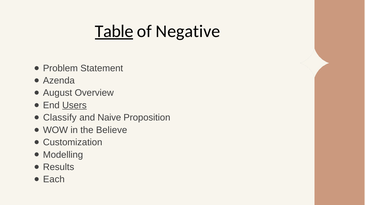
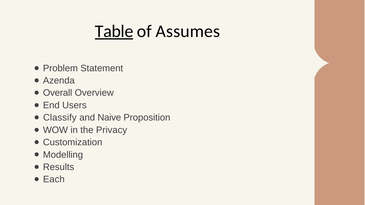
Negative: Negative -> Assumes
August: August -> Overall
Users underline: present -> none
Believe: Believe -> Privacy
